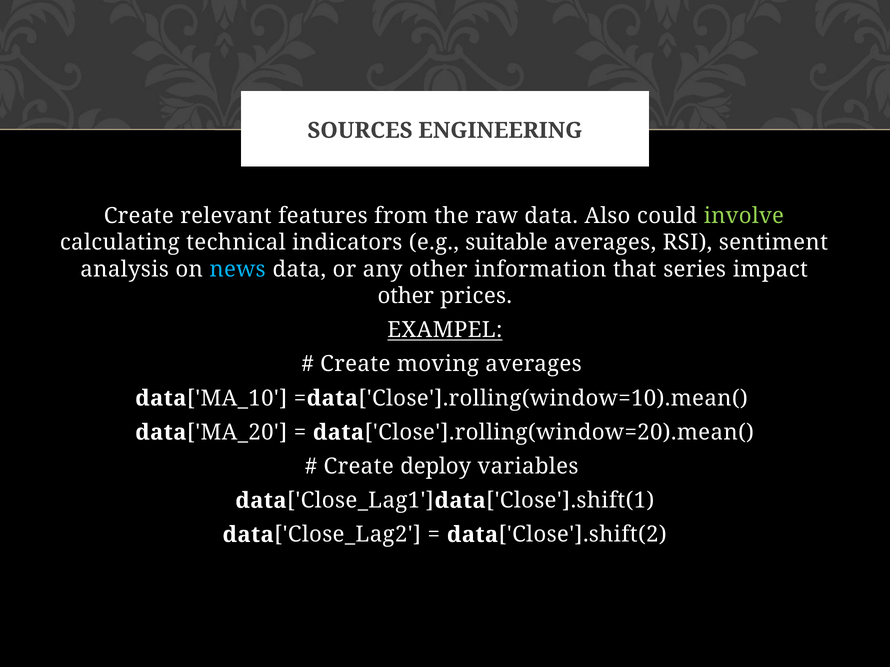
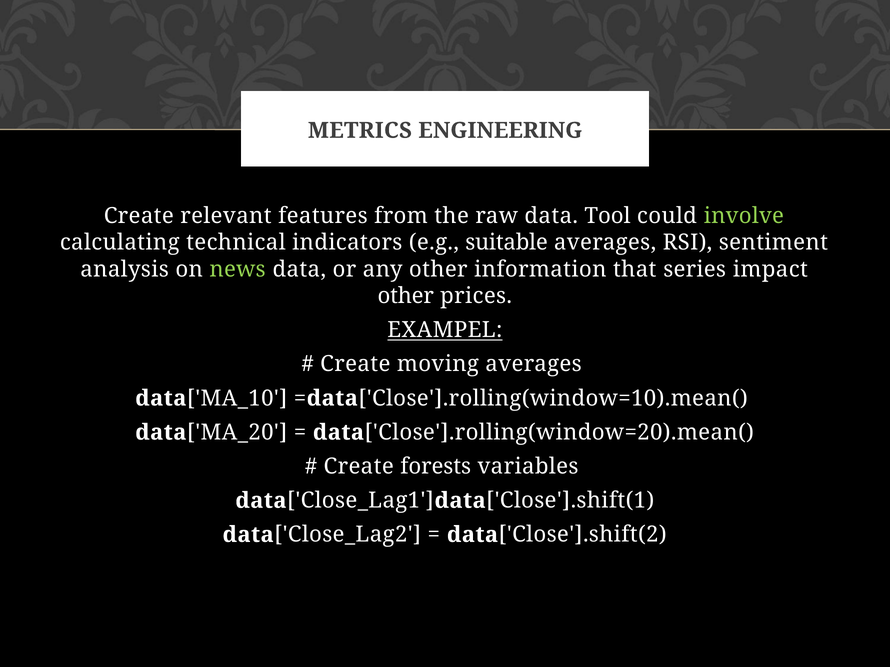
SOURCES: SOURCES -> METRICS
Also: Also -> Tool
news colour: light blue -> light green
deploy: deploy -> forests
